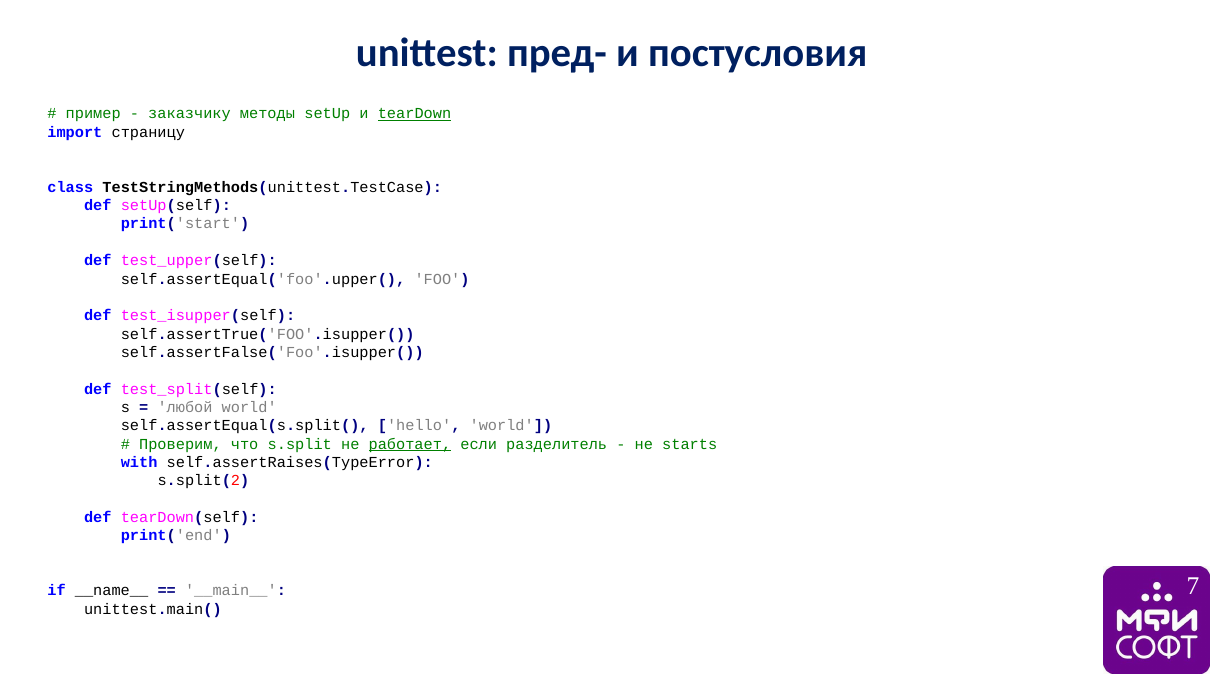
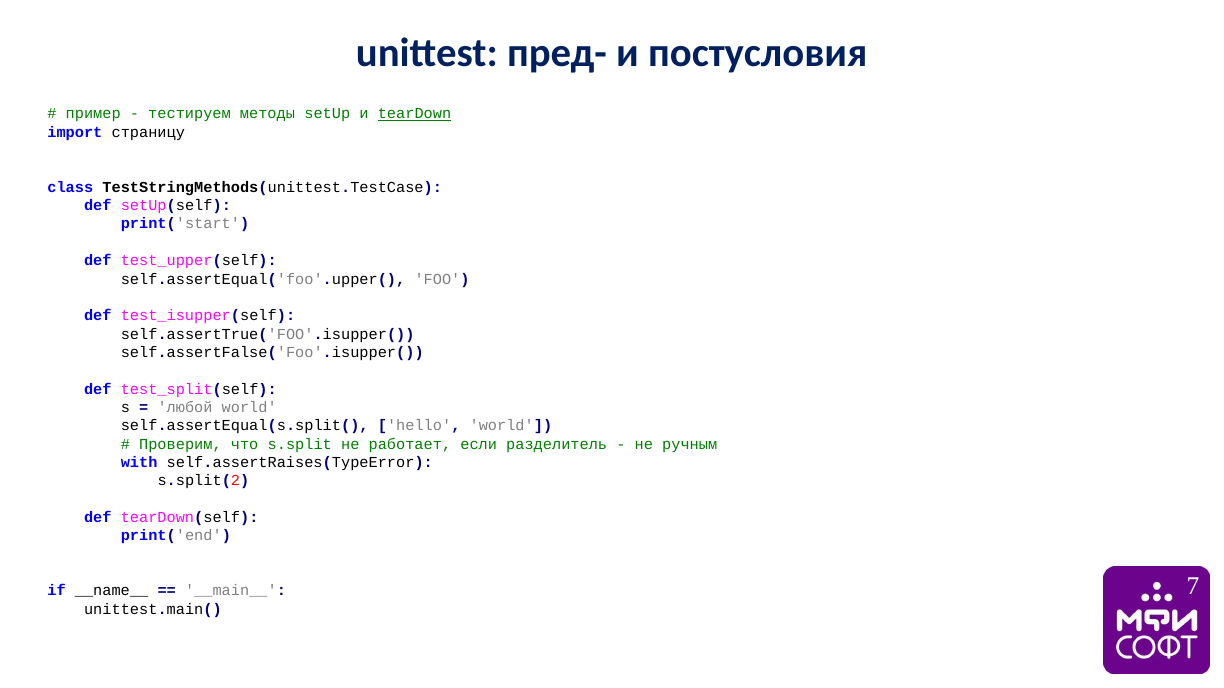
заказчику: заказчику -> тестируем
работает underline: present -> none
starts: starts -> ручным
